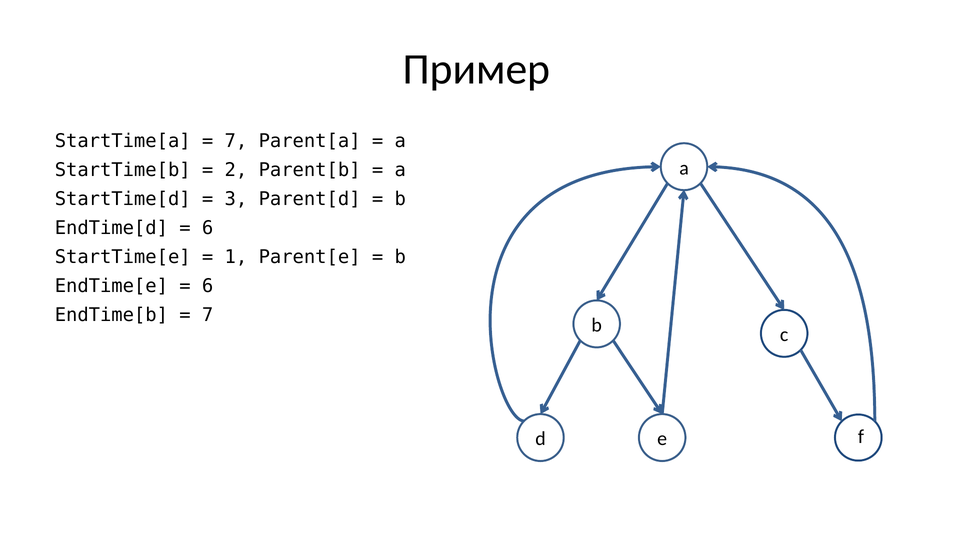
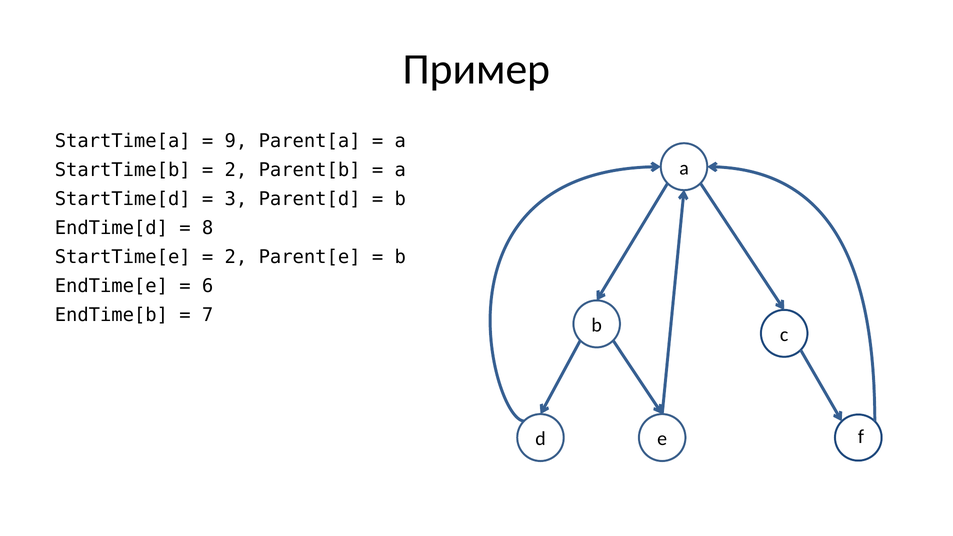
7 at (236, 141): 7 -> 9
6 at (208, 228): 6 -> 8
1 at (236, 257): 1 -> 2
